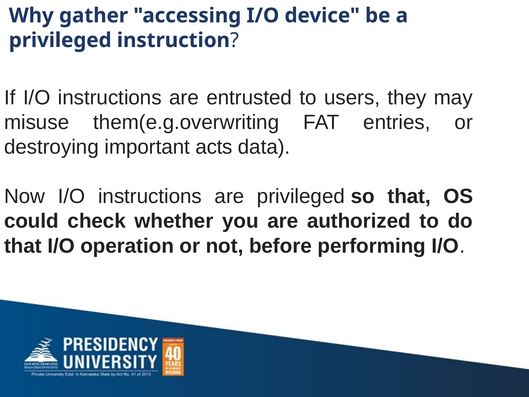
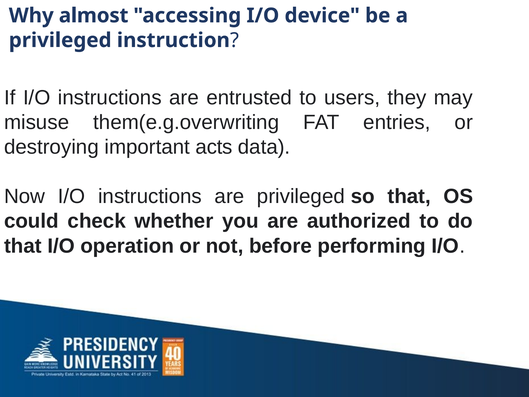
gather: gather -> almost
